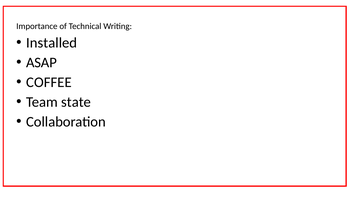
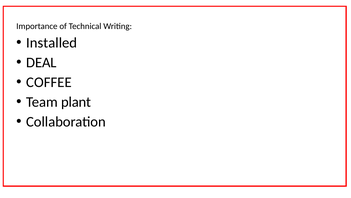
ASAP: ASAP -> DEAL
state: state -> plant
